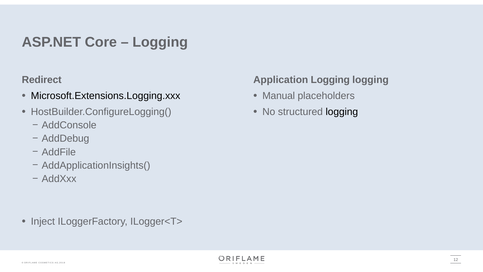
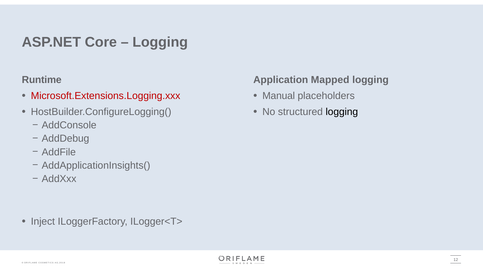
Redirect: Redirect -> Runtime
Application Logging: Logging -> Mapped
Microsoft.Extensions.Logging.xxx colour: black -> red
